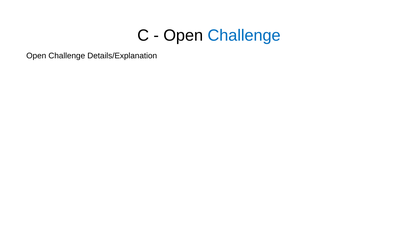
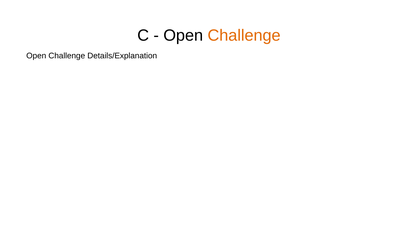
Challenge at (244, 35) colour: blue -> orange
